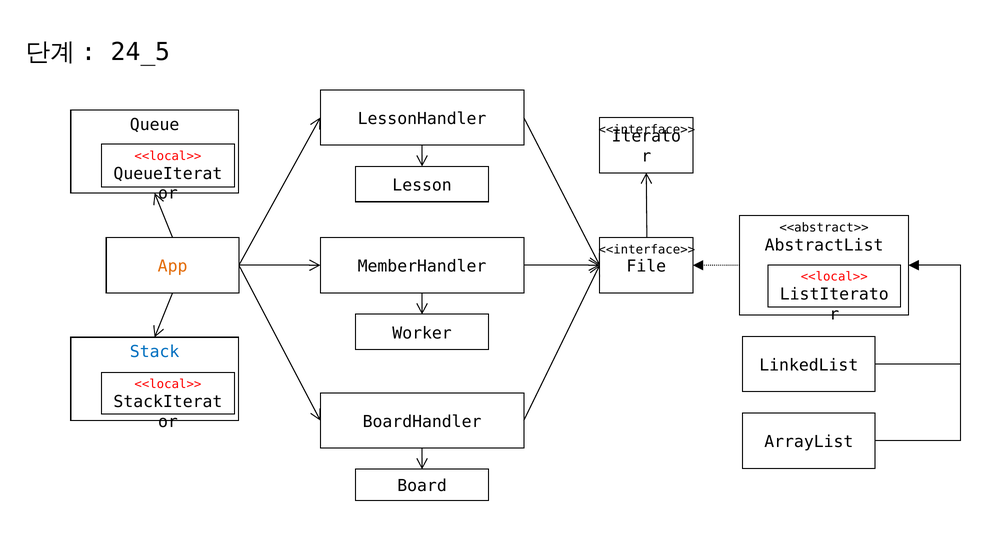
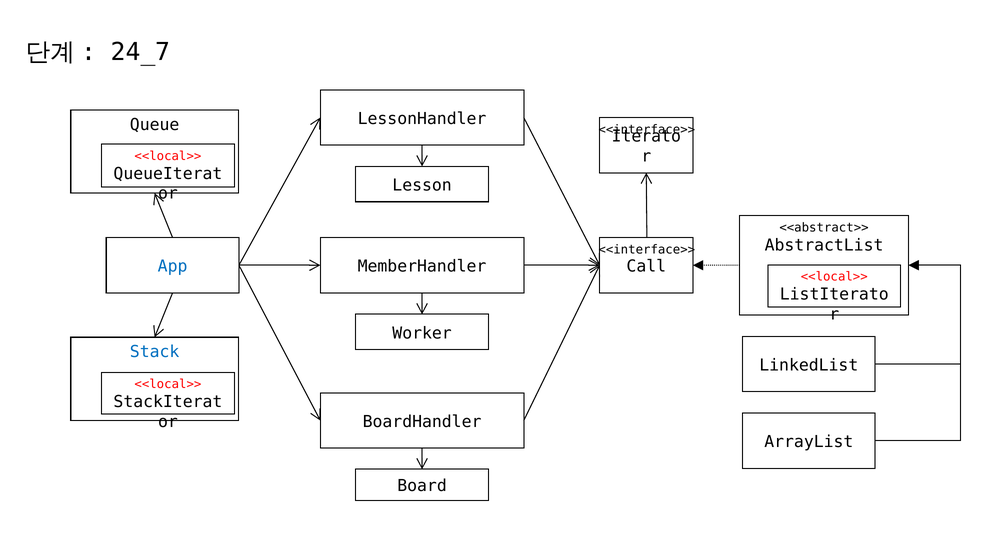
24_5: 24_5 -> 24_7
App colour: orange -> blue
File: File -> Call
